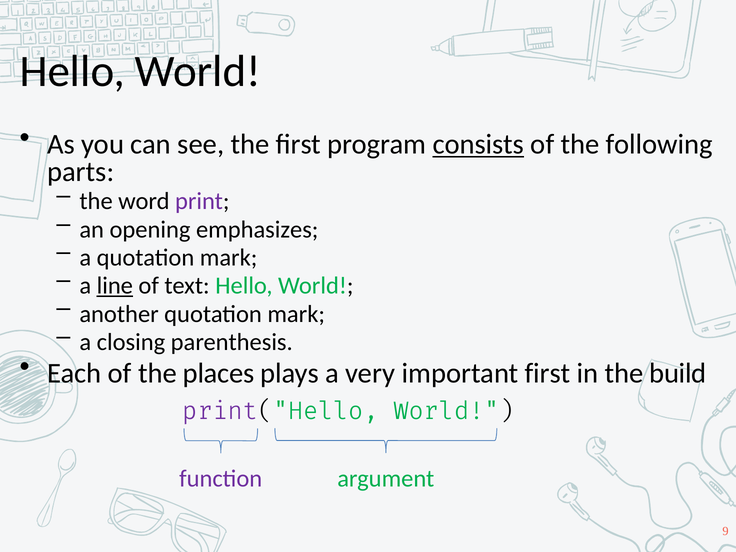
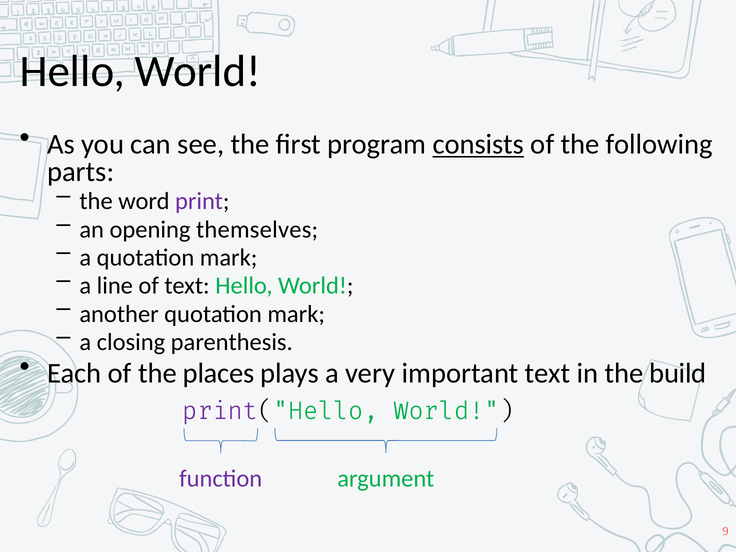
emphasizes: emphasizes -> themselves
line underline: present -> none
important first: first -> text
